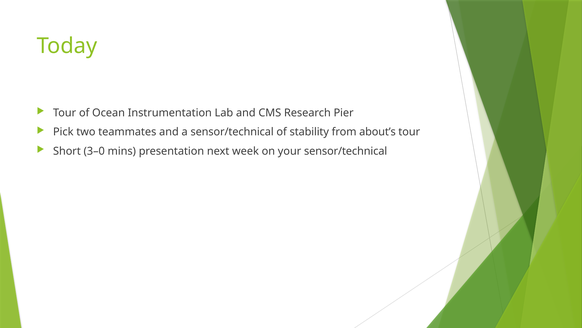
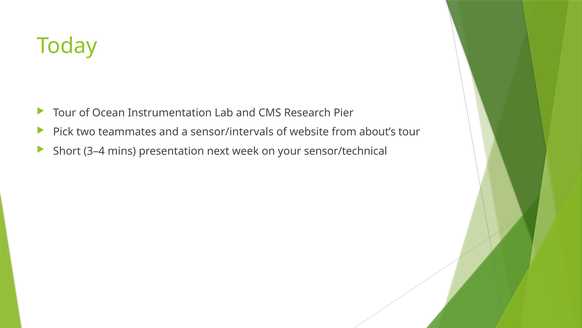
a sensor/technical: sensor/technical -> sensor/intervals
stability: stability -> website
3–0: 3–0 -> 3–4
